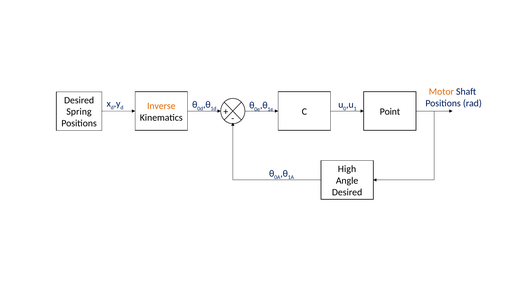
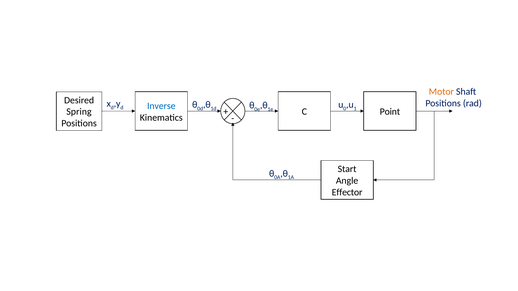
Inverse colour: orange -> blue
High: High -> Start
Desired at (347, 192): Desired -> Effector
